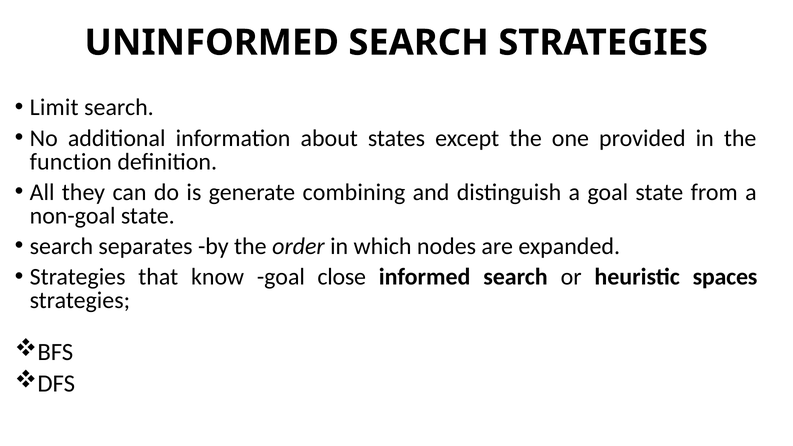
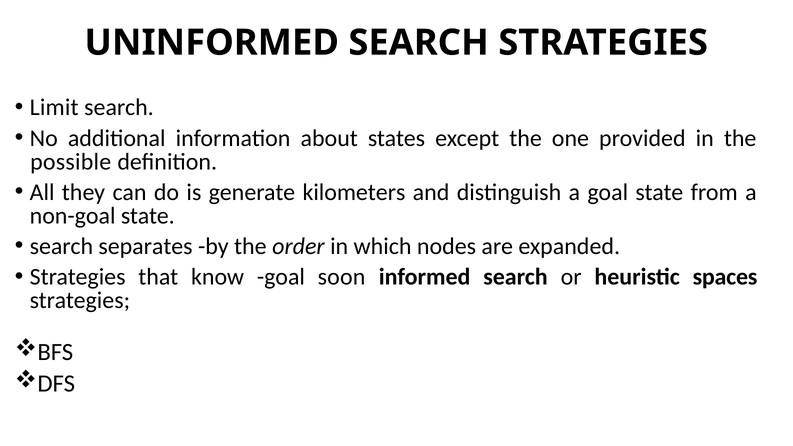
function: function -> possible
combining: combining -> kilometers
close: close -> soon
